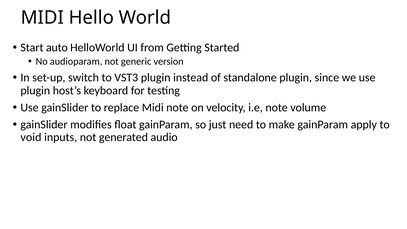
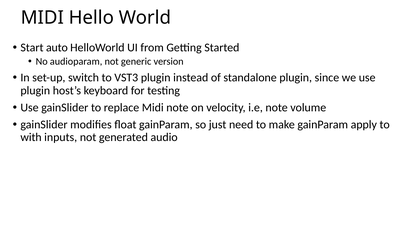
void: void -> with
